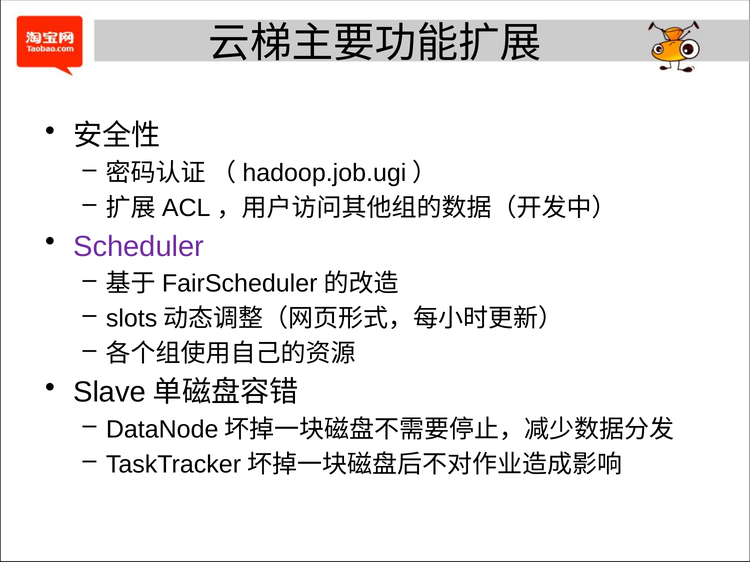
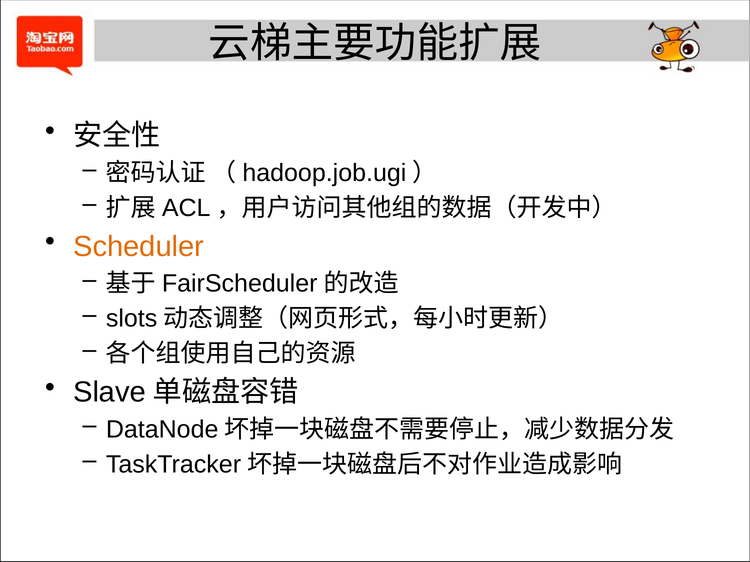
Scheduler colour: purple -> orange
